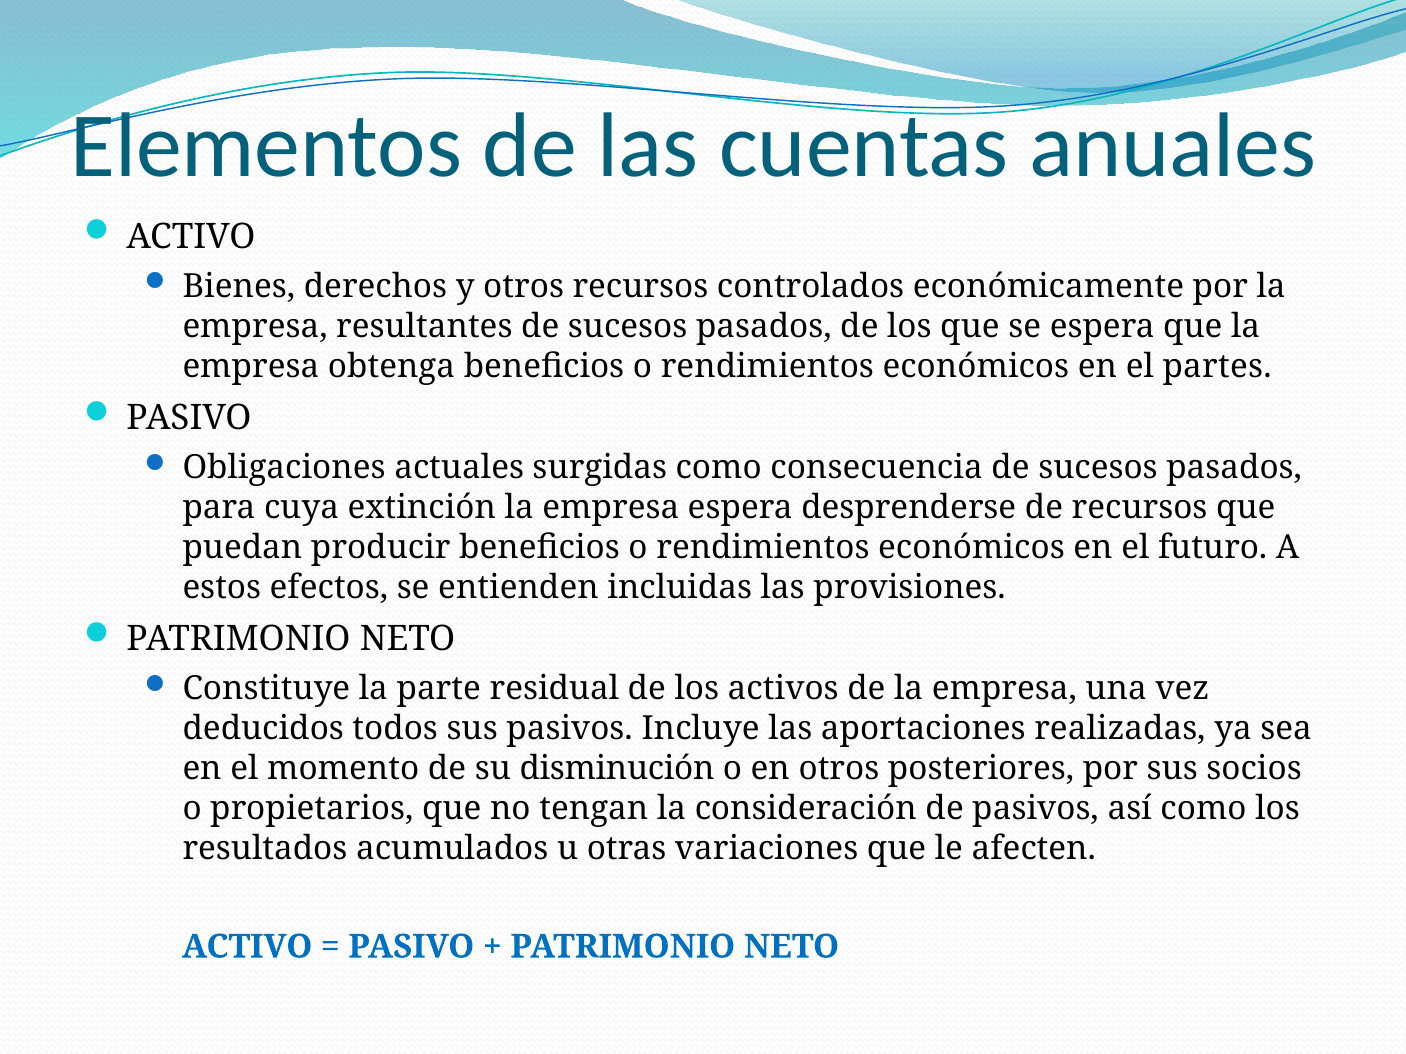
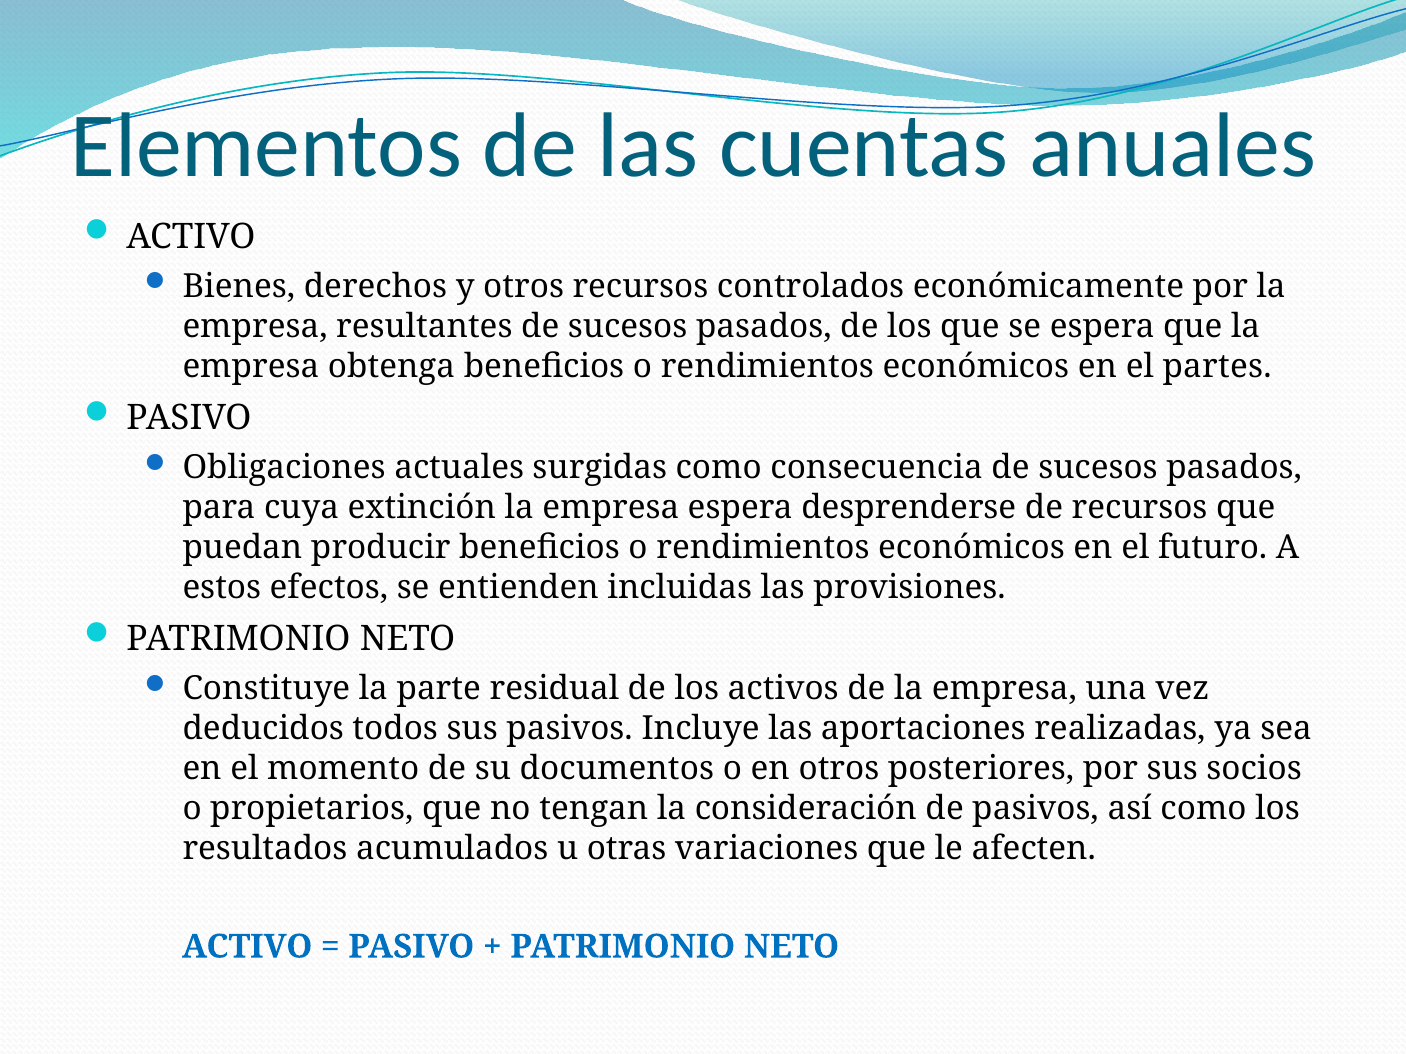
disminución: disminución -> documentos
